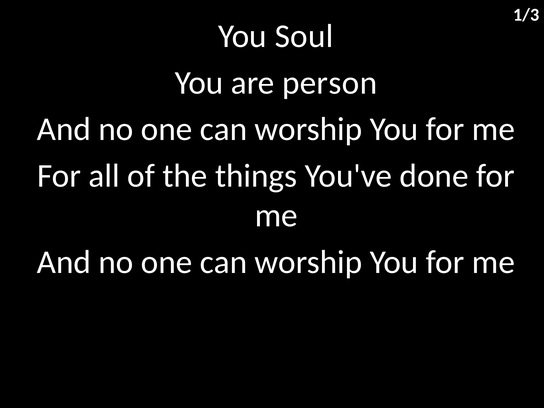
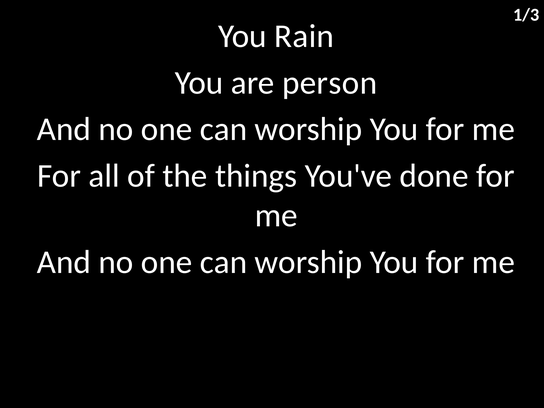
Soul: Soul -> Rain
